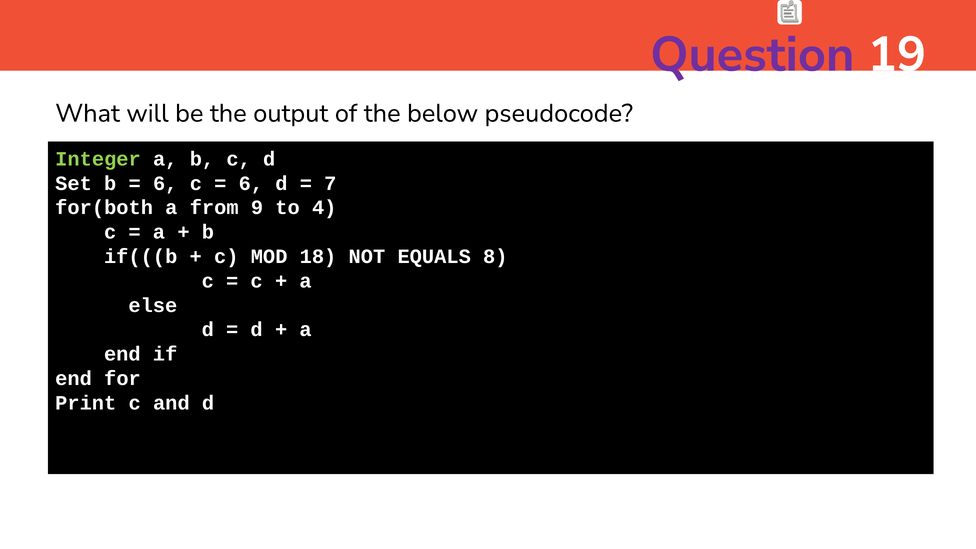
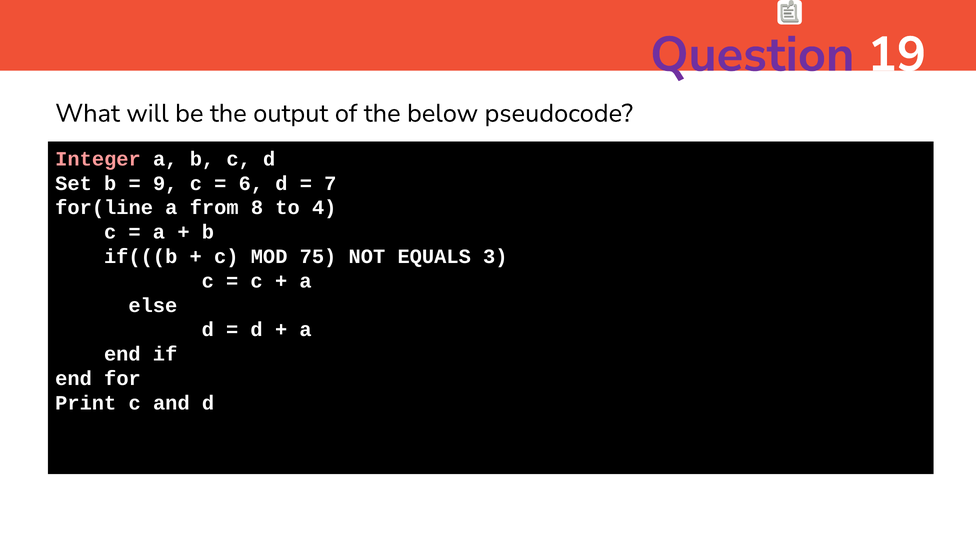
Integer colour: light green -> pink
6 at (165, 183): 6 -> 9
for(both: for(both -> for(line
9: 9 -> 8
18: 18 -> 75
8: 8 -> 3
